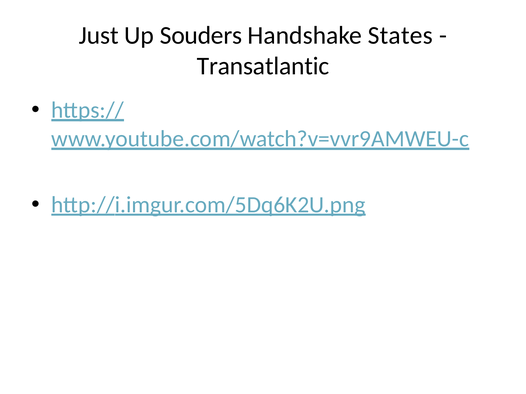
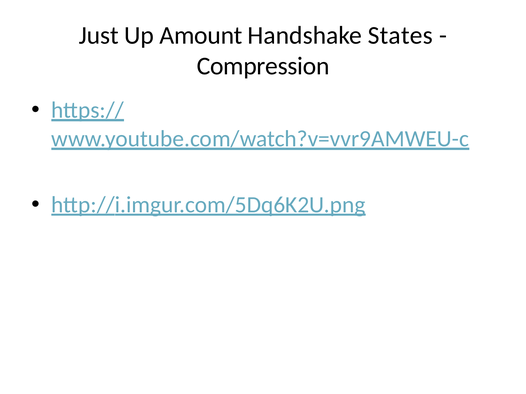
Souders: Souders -> Amount
Transatlantic: Transatlantic -> Compression
